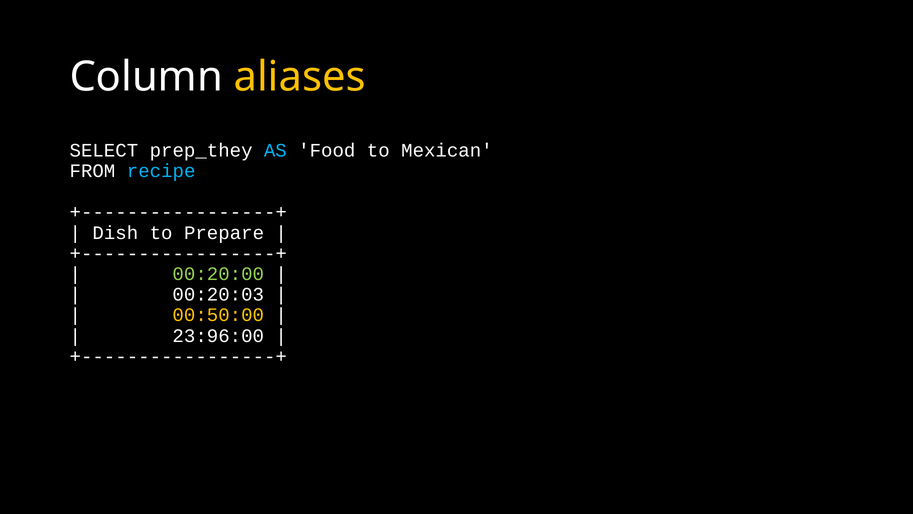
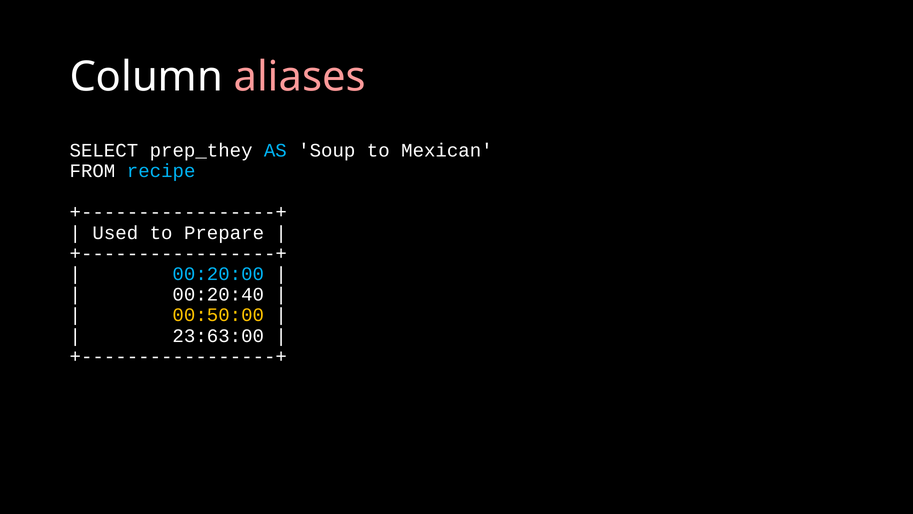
aliases colour: yellow -> pink
Food: Food -> Soup
Dish: Dish -> Used
00:20:00 colour: light green -> light blue
00:20:03: 00:20:03 -> 00:20:40
23:96:00: 23:96:00 -> 23:63:00
